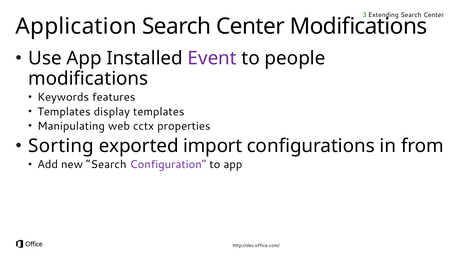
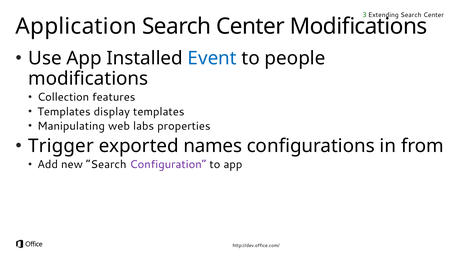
Event colour: purple -> blue
Keywords: Keywords -> Collection
cctx: cctx -> labs
Sorting: Sorting -> Trigger
import: import -> names
